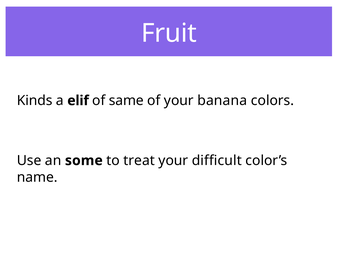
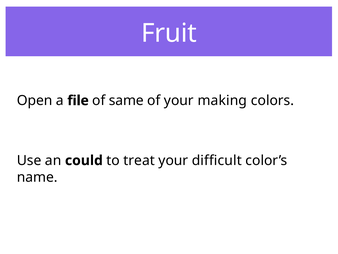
Kinds: Kinds -> Open
elif: elif -> file
banana: banana -> making
some: some -> could
